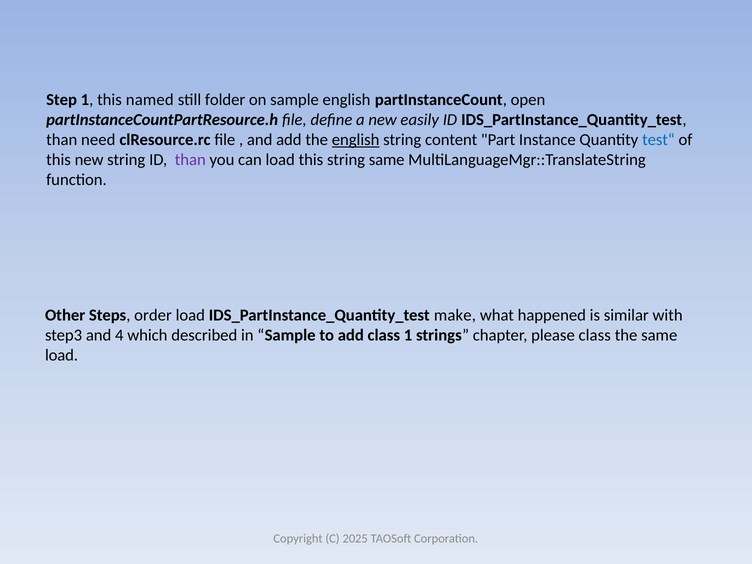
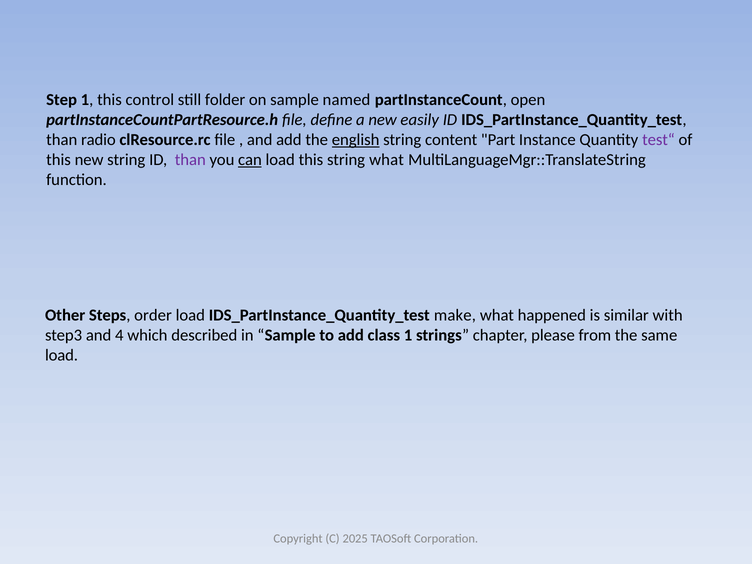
named: named -> control
sample english: english -> named
need: need -> radio
test“ colour: blue -> purple
can underline: none -> present
string same: same -> what
please class: class -> from
